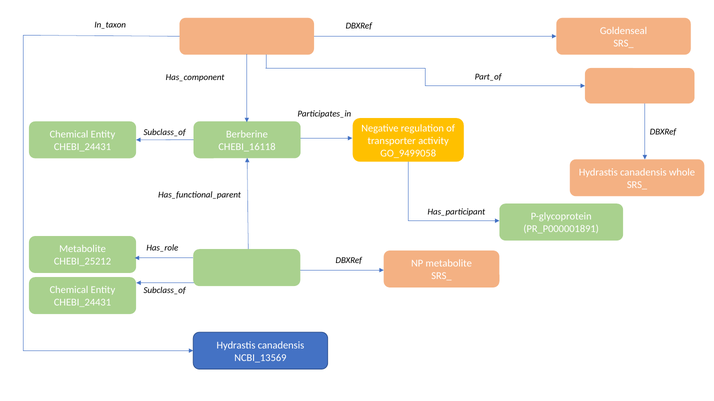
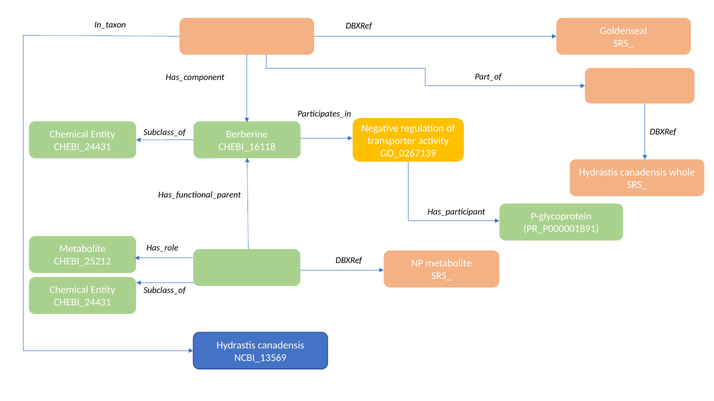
GO_9499058: GO_9499058 -> GO_0267139
